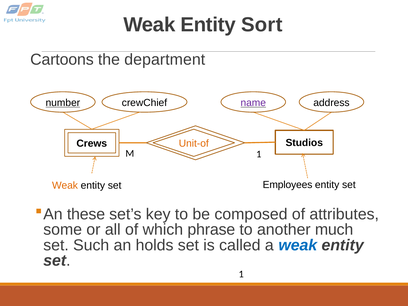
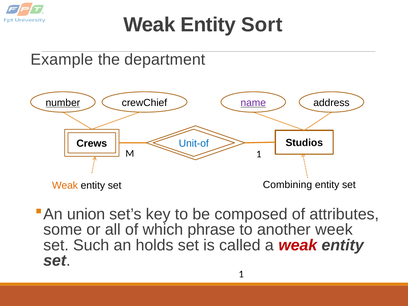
Cartoons: Cartoons -> Example
Unit-of colour: orange -> blue
Employees: Employees -> Combining
these: these -> union
much: much -> week
weak at (298, 245) colour: blue -> red
